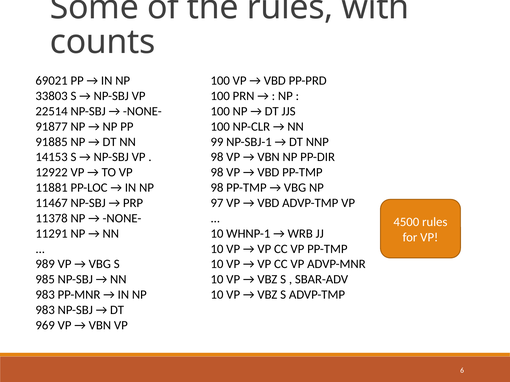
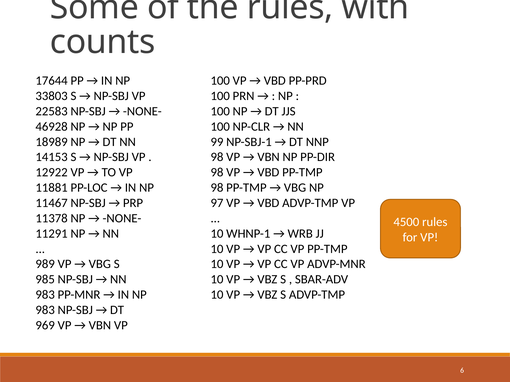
69021: 69021 -> 17644
22514: 22514 -> 22583
91877: 91877 -> 46928
91885: 91885 -> 18989
